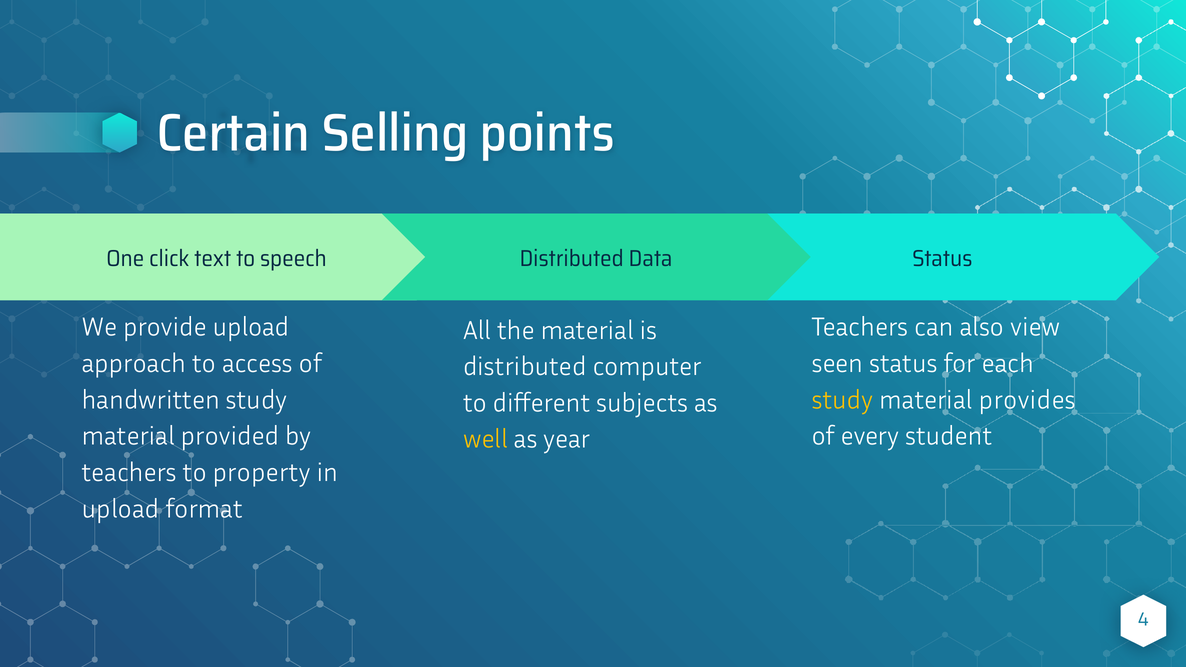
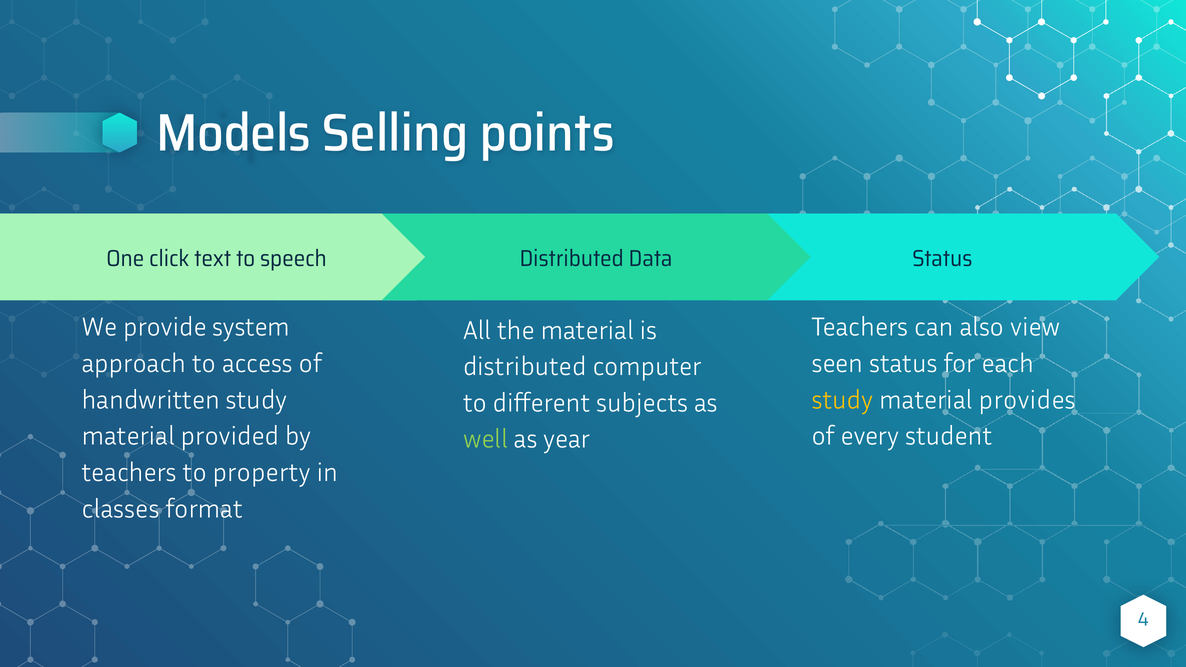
Certain: Certain -> Models
provide upload: upload -> system
well colour: yellow -> light green
upload at (121, 509): upload -> classes
